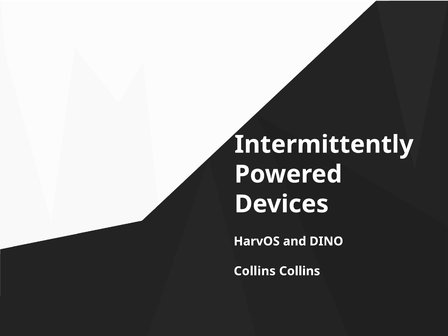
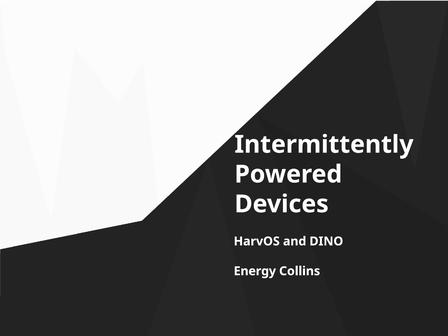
Collins at (255, 271): Collins -> Energy
